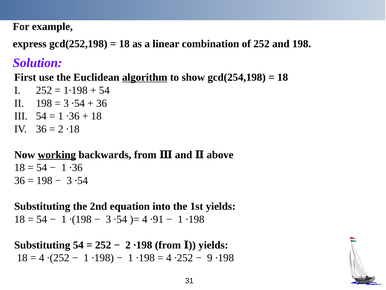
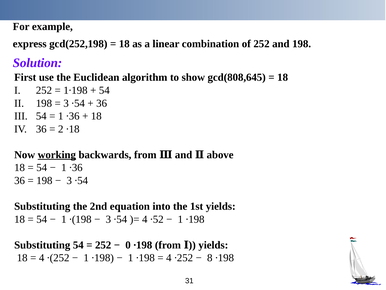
algorithm underline: present -> none
gcd(254,198: gcd(254,198 -> gcd(808,645
∙91: ∙91 -> ∙52
2 at (128, 245): 2 -> 0
9: 9 -> 8
